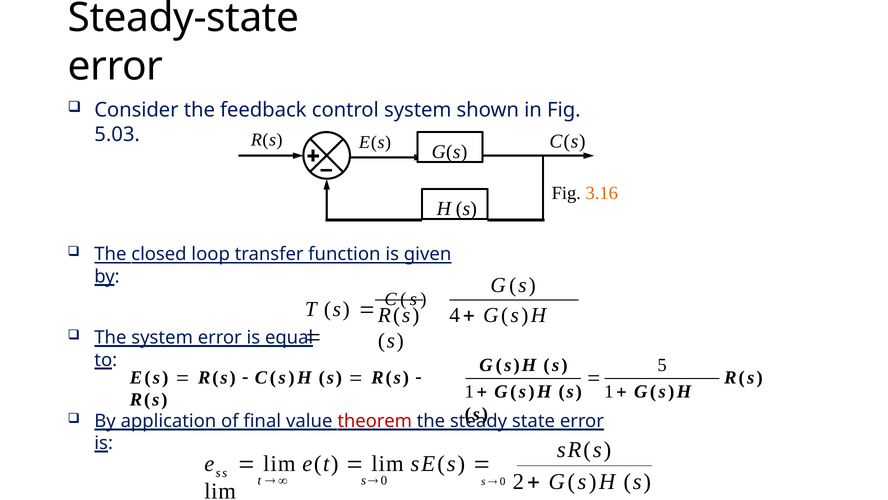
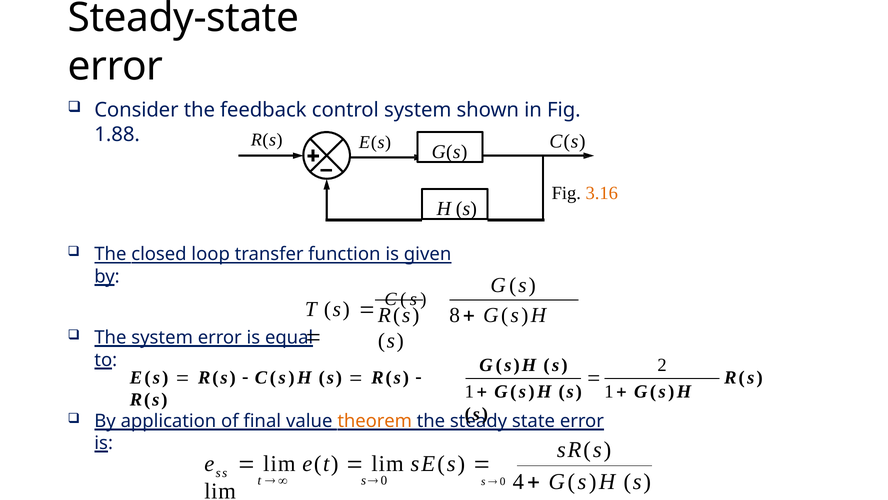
5.03: 5.03 -> 1.88
4: 4 -> 8
5: 5 -> 2
theorem colour: red -> orange
2: 2 -> 4
